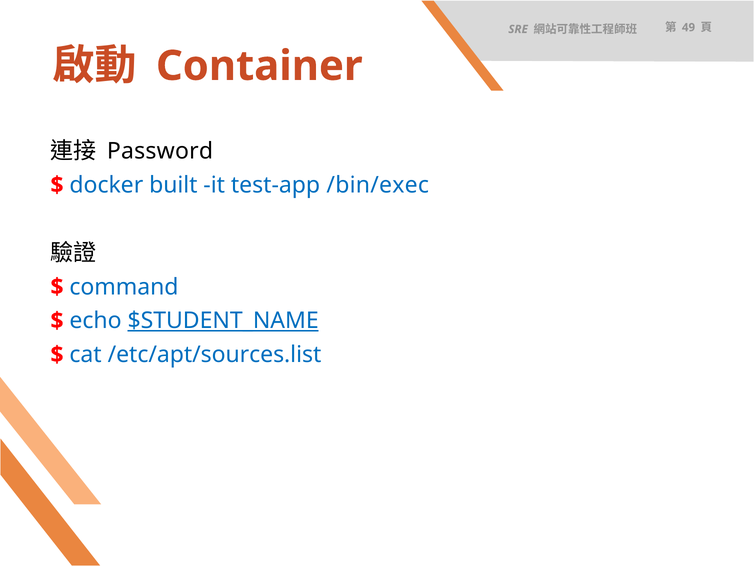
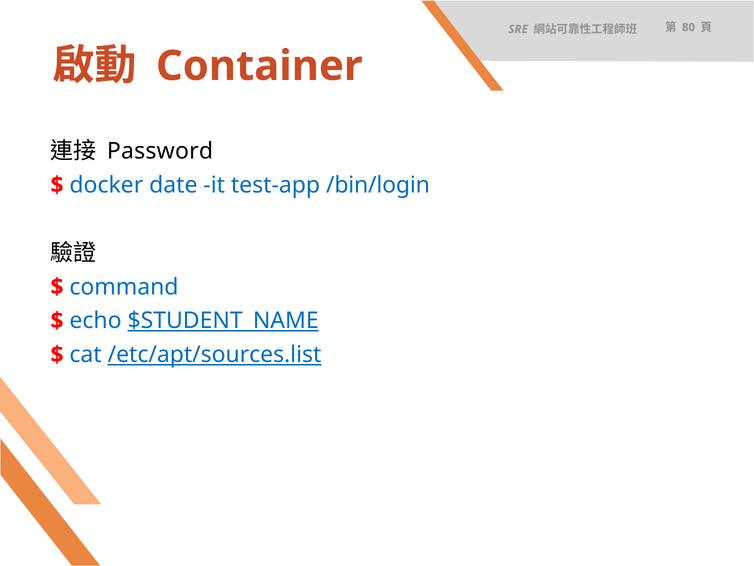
49: 49 -> 80
built: built -> date
/bin/exec: /bin/exec -> /bin/login
/etc/apt/sources.list underline: none -> present
